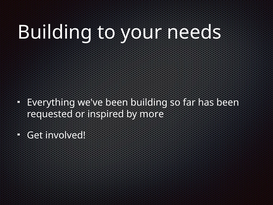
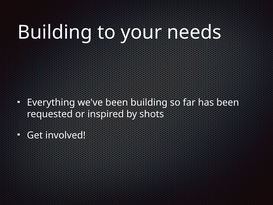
more: more -> shots
